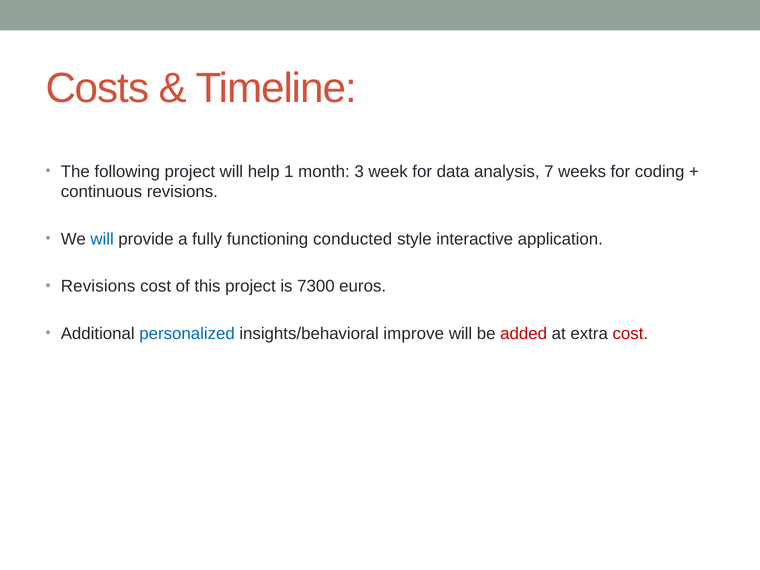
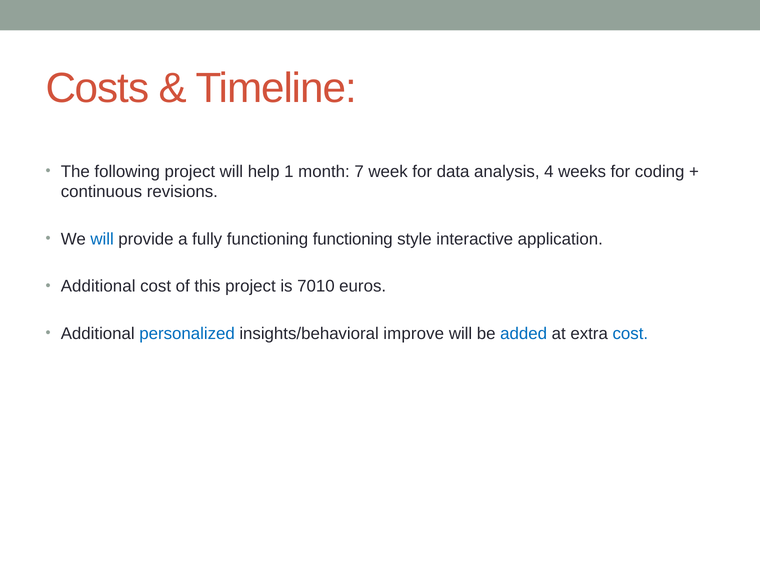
3: 3 -> 7
7: 7 -> 4
functioning conducted: conducted -> functioning
Revisions at (98, 286): Revisions -> Additional
7300: 7300 -> 7010
added colour: red -> blue
cost at (630, 334) colour: red -> blue
